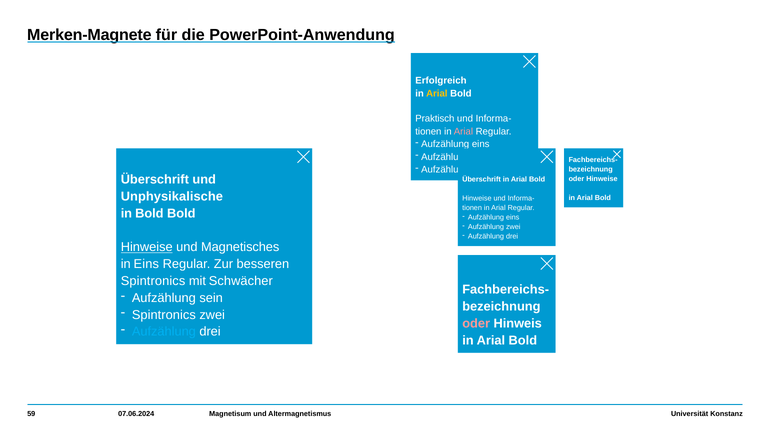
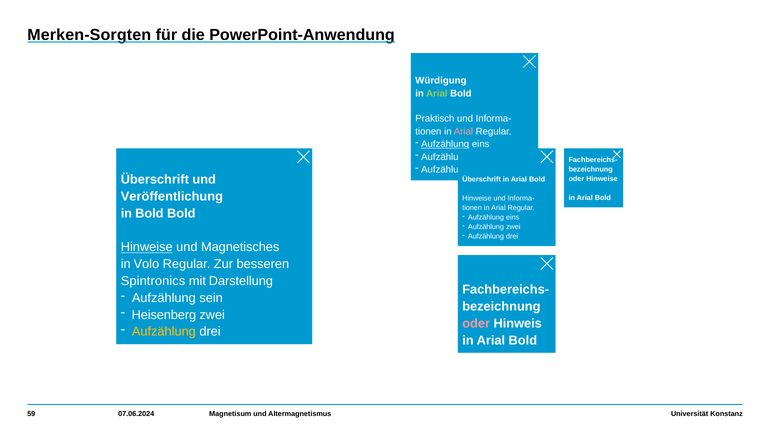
Merken-Magnete: Merken-Magnete -> Merken-Sorgten
Erfolgreich: Erfolgreich -> Würdigung
Arial at (437, 93) colour: yellow -> light green
Aufzählung at (445, 144) underline: none -> present
Unphysikalische: Unphysikalische -> Veröffentlichung
in Eins: Eins -> Volo
Schwächer: Schwächer -> Darstellung
Spintronics at (164, 315): Spintronics -> Heisenberg
Aufzählung at (164, 332) colour: light blue -> yellow
